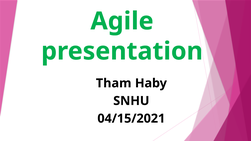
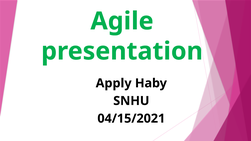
Tham: Tham -> Apply
